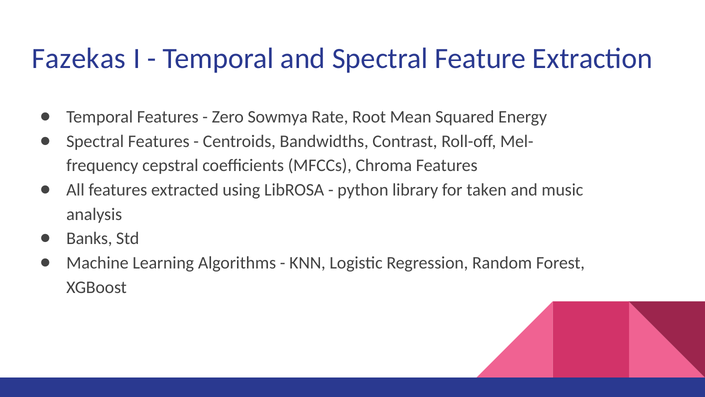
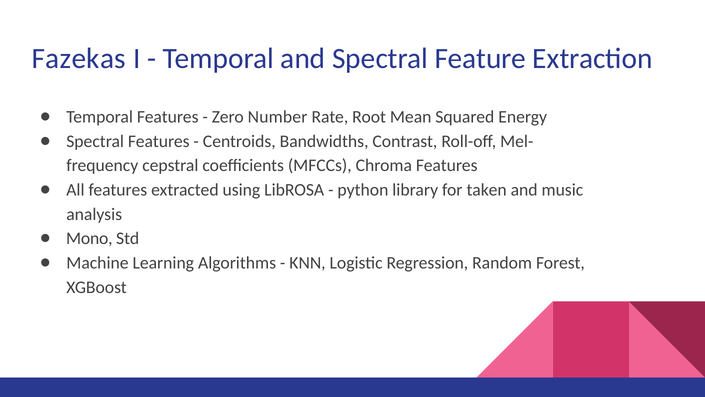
Sowmya: Sowmya -> Number
Banks: Banks -> Mono
